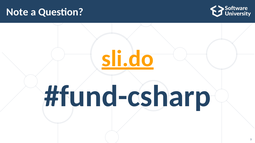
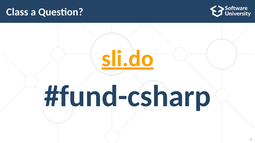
Note: Note -> Class
